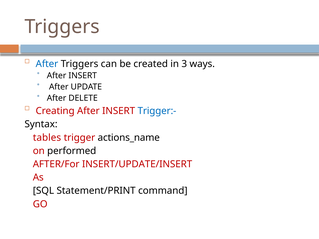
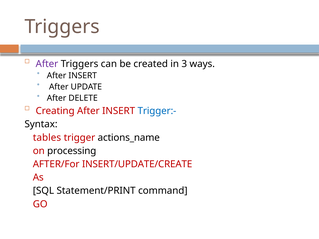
After at (47, 64) colour: blue -> purple
performed: performed -> processing
INSERT/UPDATE/INSERT: INSERT/UPDATE/INSERT -> INSERT/UPDATE/CREATE
